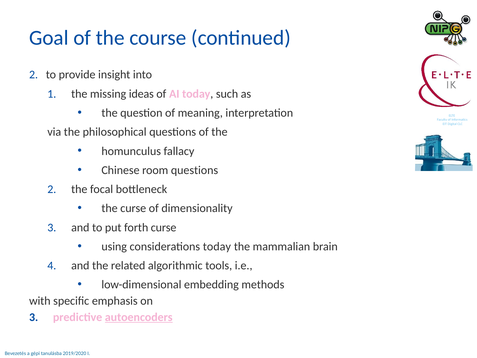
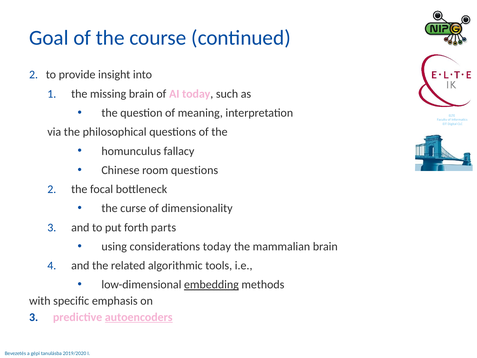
missing ideas: ideas -> brain
forth curse: curse -> parts
embedding underline: none -> present
